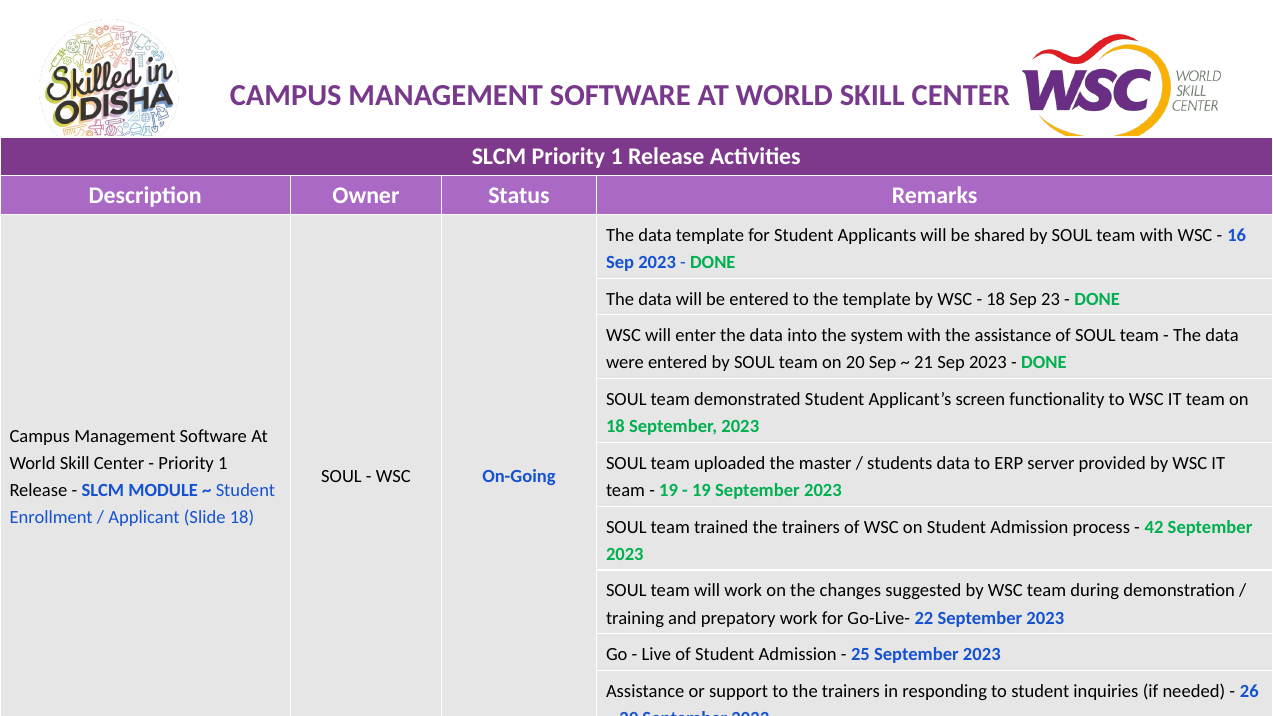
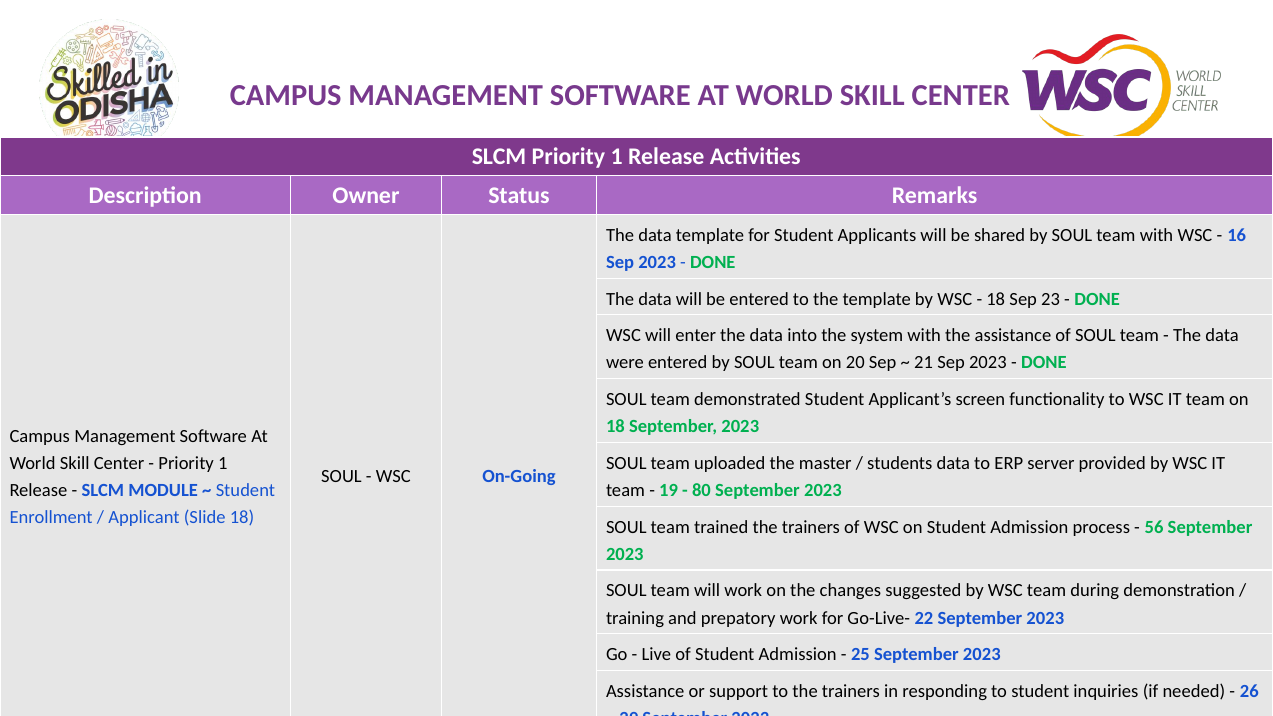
19 at (701, 490): 19 -> 80
42: 42 -> 56
